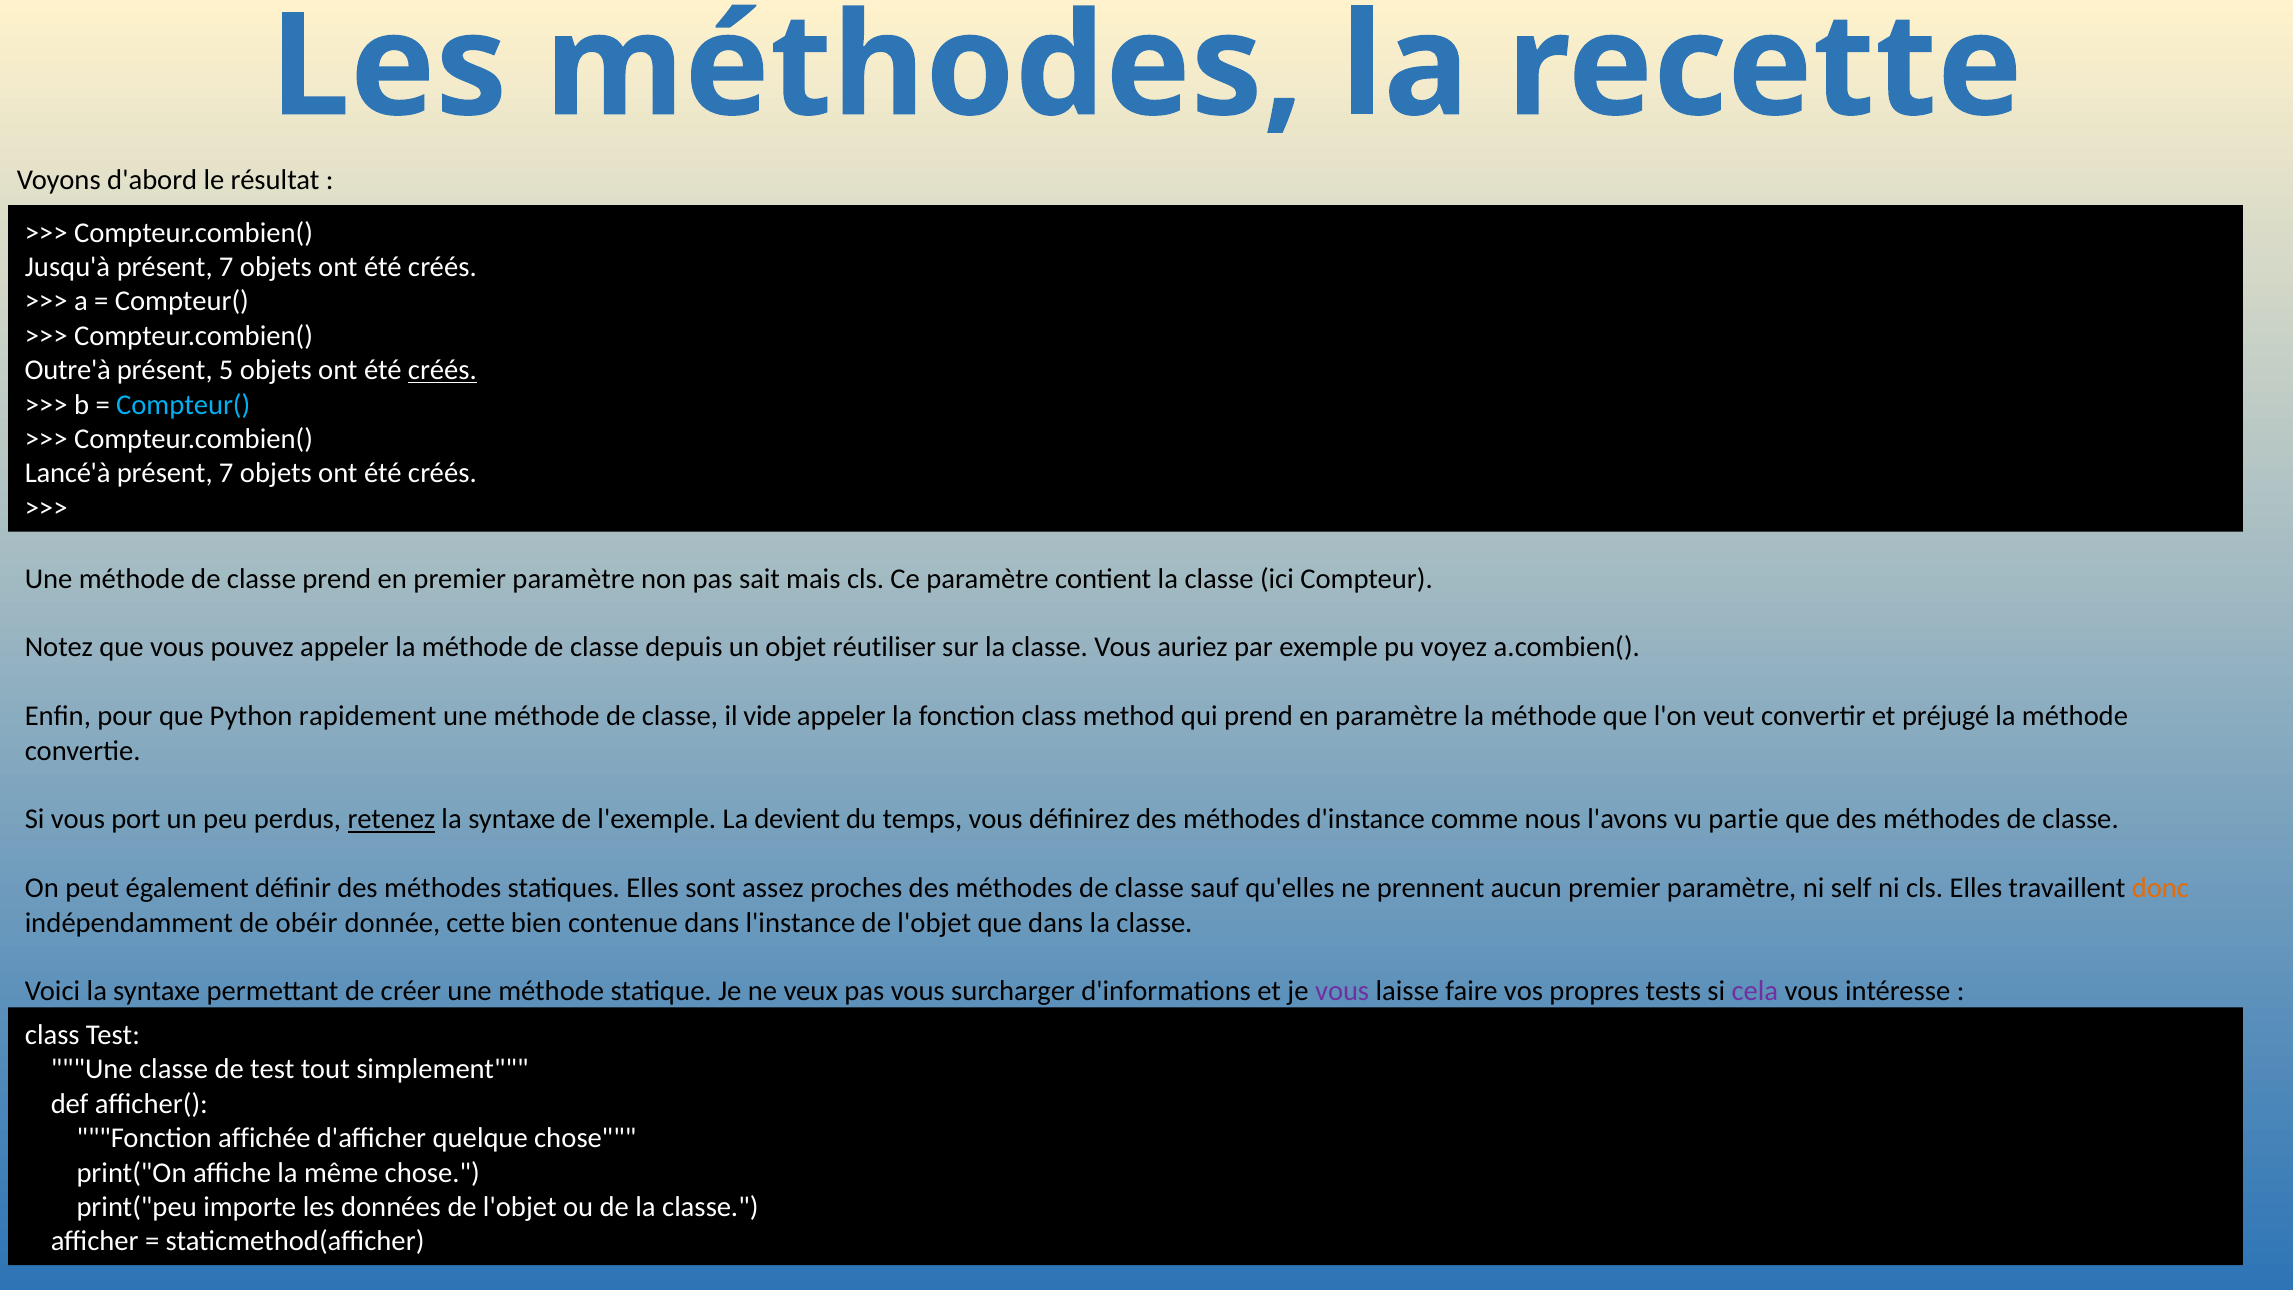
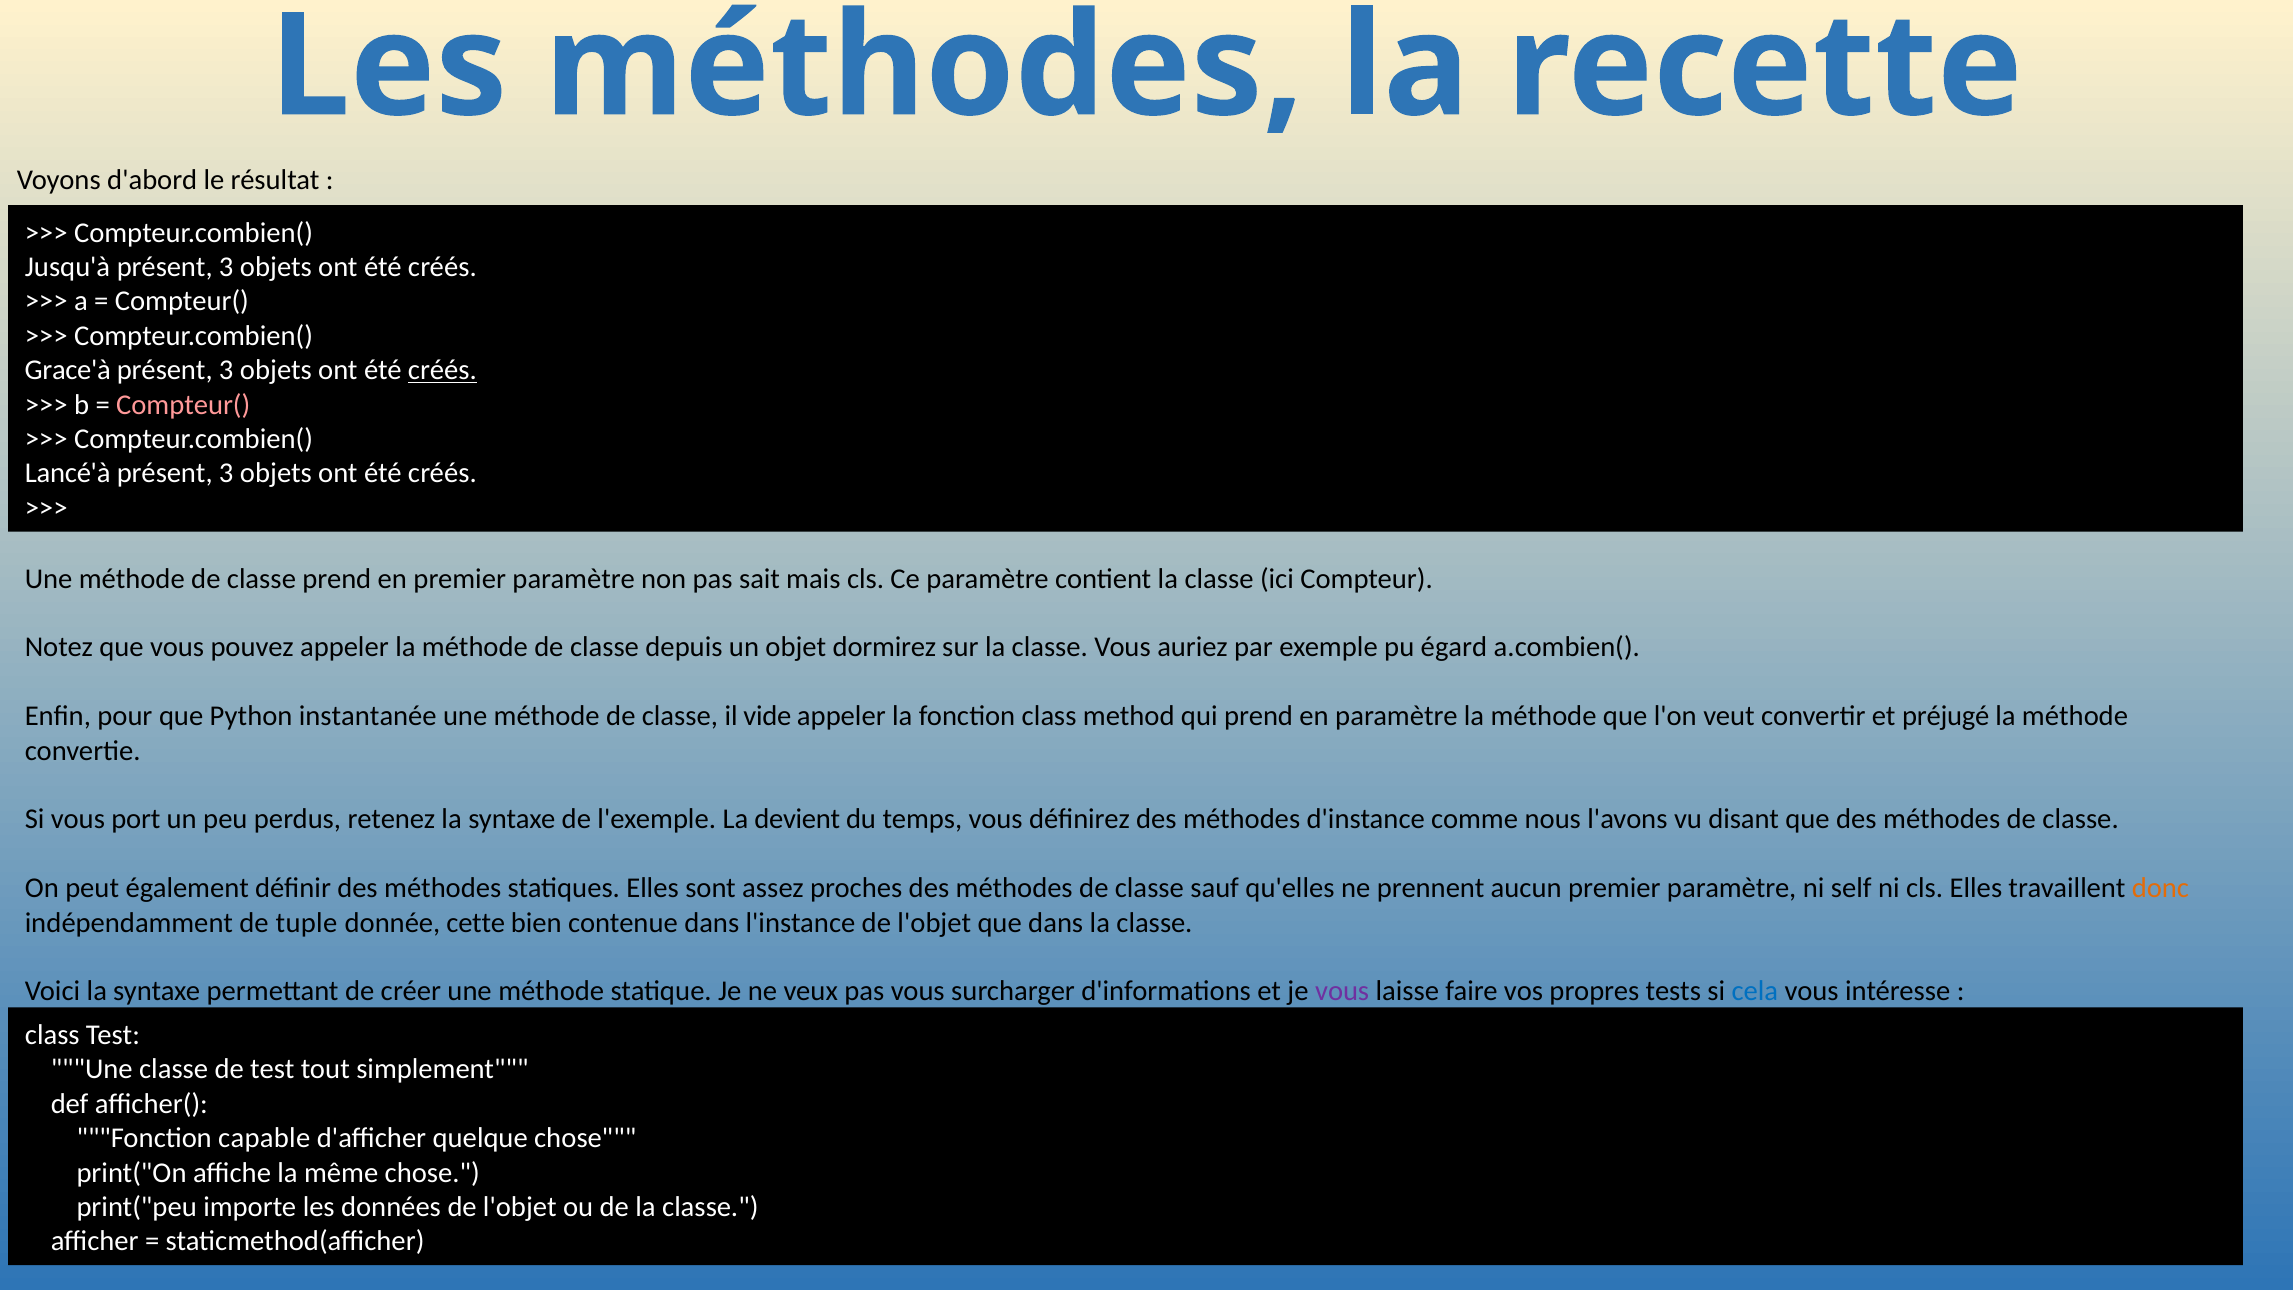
Jusqu'à présent 7: 7 -> 3
Outre'à: Outre'à -> Grace'à
5 at (226, 370): 5 -> 3
Compteur( at (183, 405) colour: light blue -> pink
7 at (226, 473): 7 -> 3
réutiliser: réutiliser -> dormirez
voyez: voyez -> égard
rapidement: rapidement -> instantanée
retenez underline: present -> none
partie: partie -> disant
obéir: obéir -> tuple
cela colour: purple -> blue
affichée: affichée -> capable
